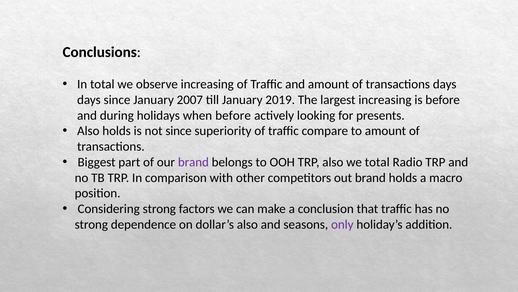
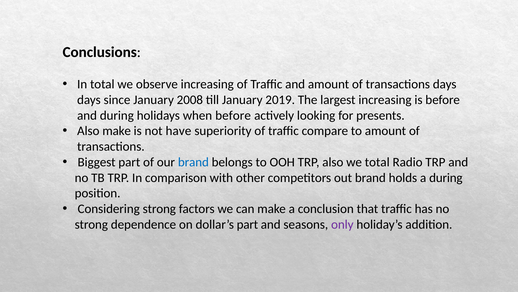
2007: 2007 -> 2008
Also holds: holds -> make
not since: since -> have
brand at (193, 162) colour: purple -> blue
a macro: macro -> during
dollar’s also: also -> part
